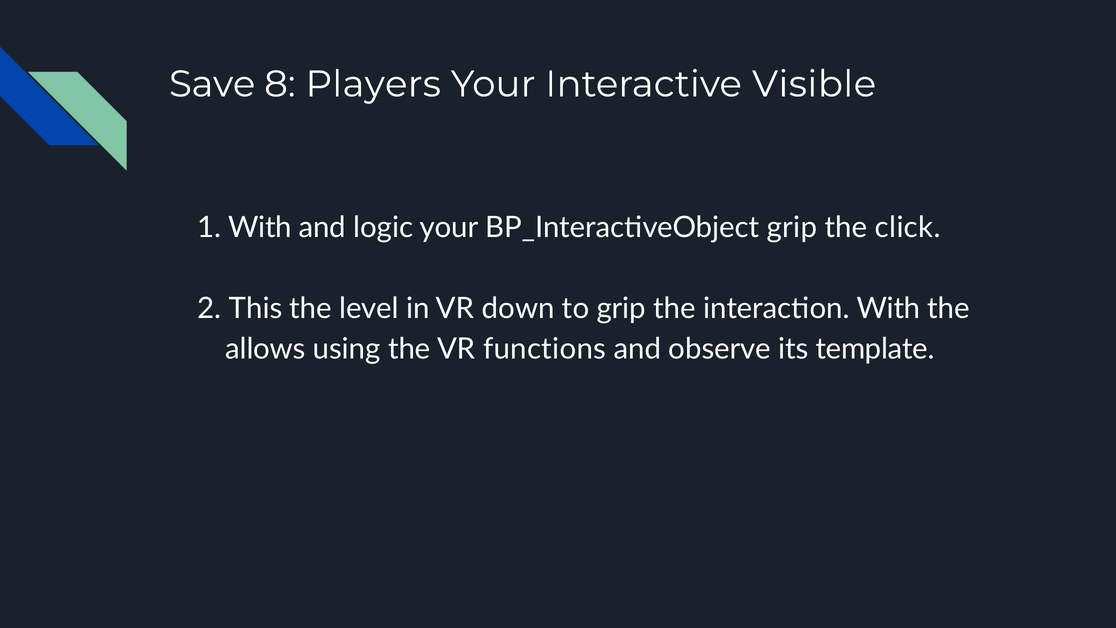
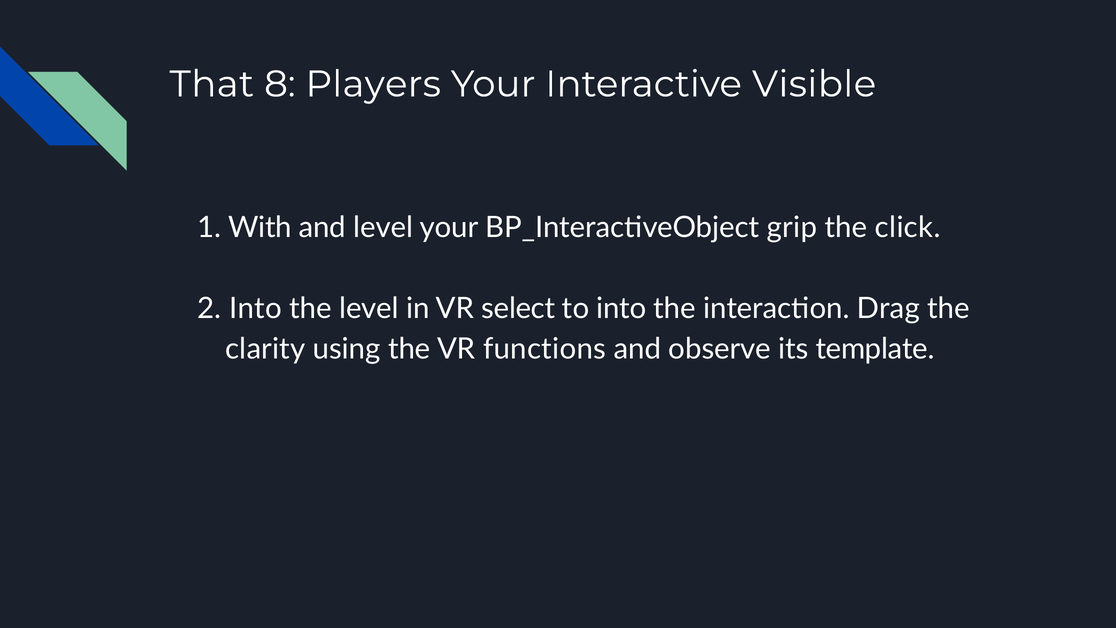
Save: Save -> That
and logic: logic -> level
2 This: This -> Into
down: down -> select
to grip: grip -> into
interaction With: With -> Drag
allows: allows -> clarity
